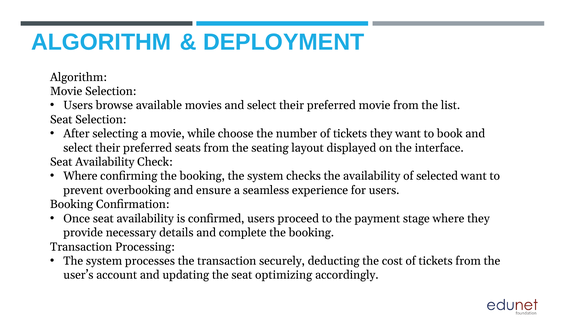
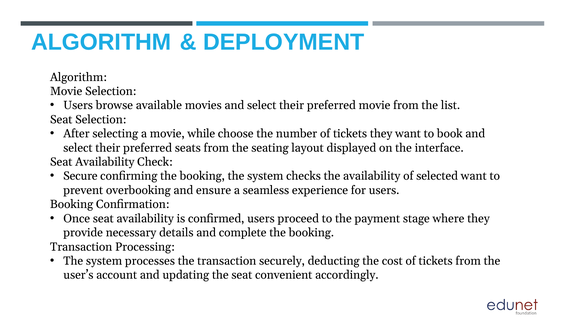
Where at (80, 176): Where -> Secure
optimizing: optimizing -> convenient
